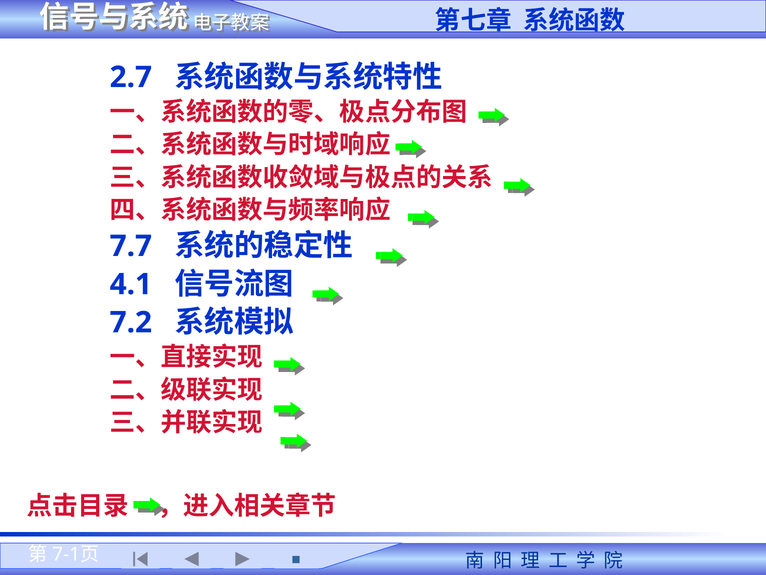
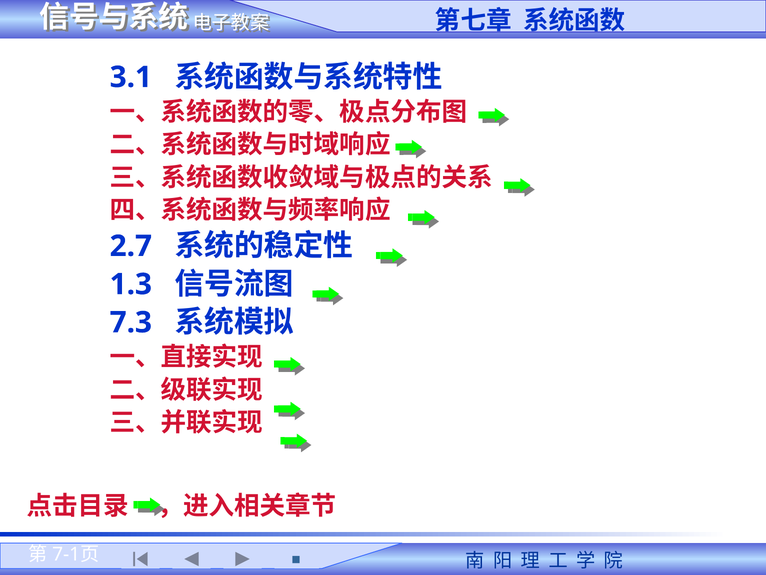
2.7: 2.7 -> 3.1
7.7: 7.7 -> 2.7
4.1: 4.1 -> 1.3
7.2: 7.2 -> 7.3
